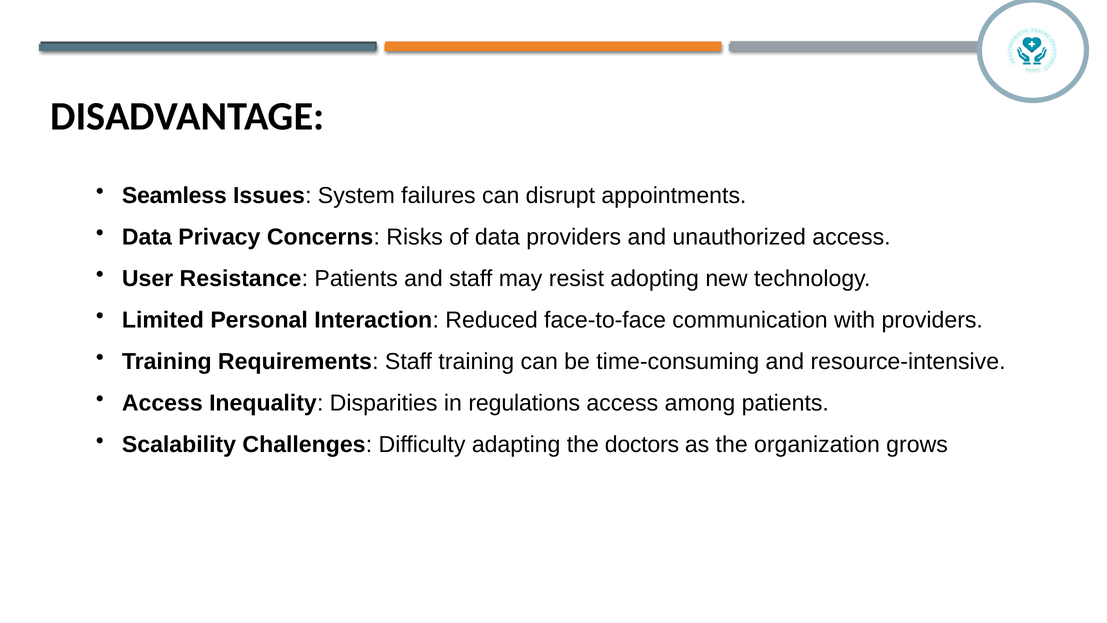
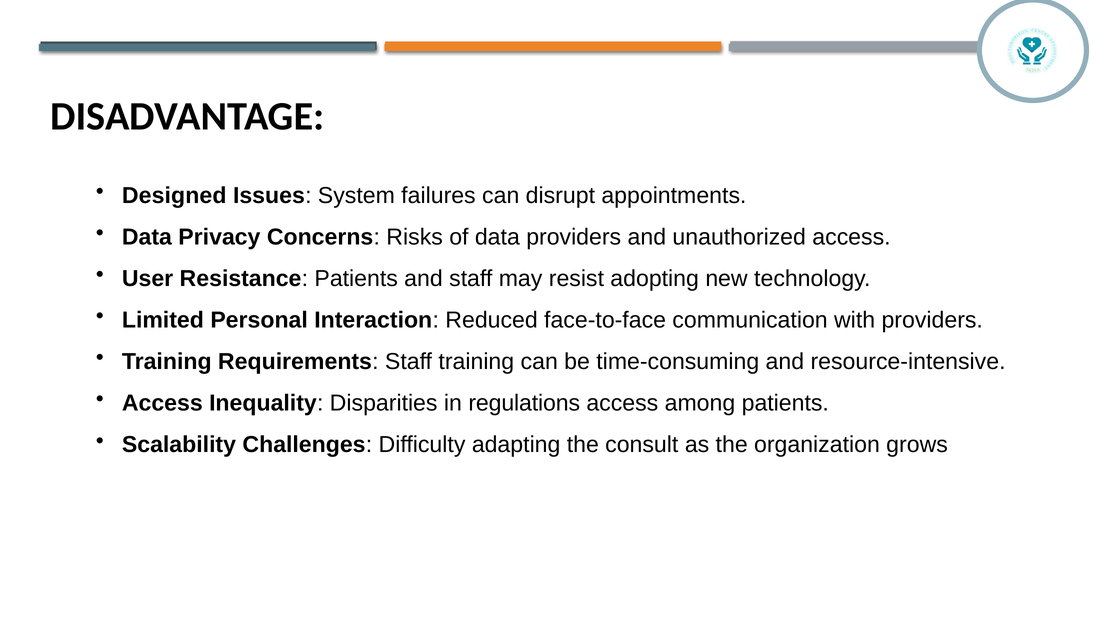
Seamless: Seamless -> Designed
doctors: doctors -> consult
